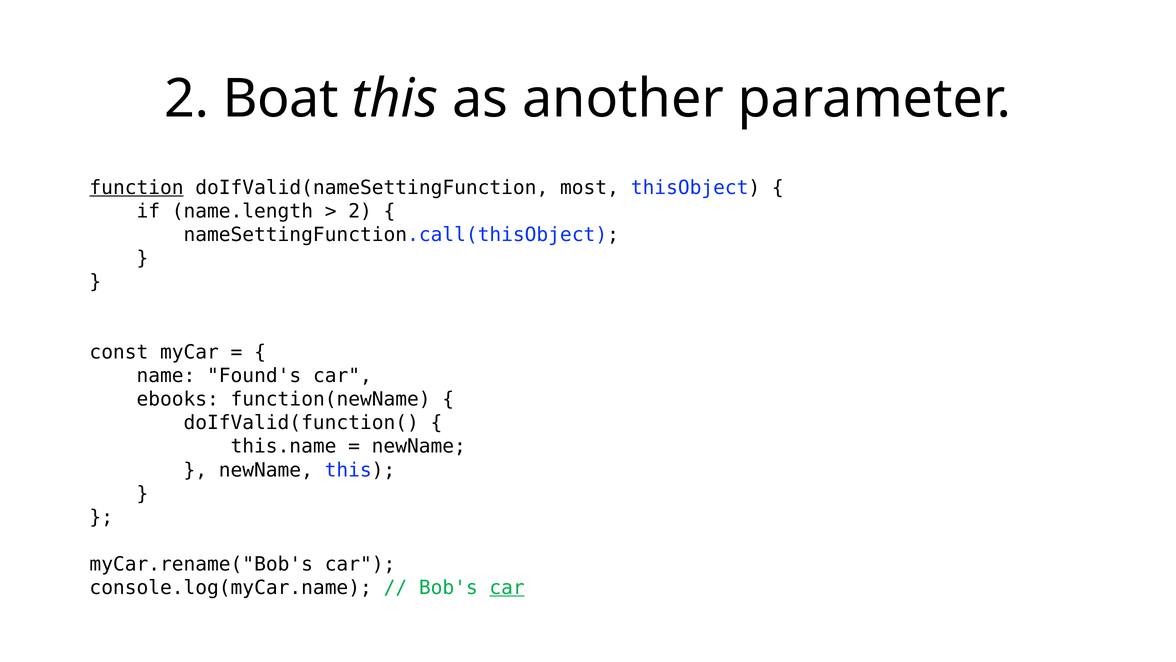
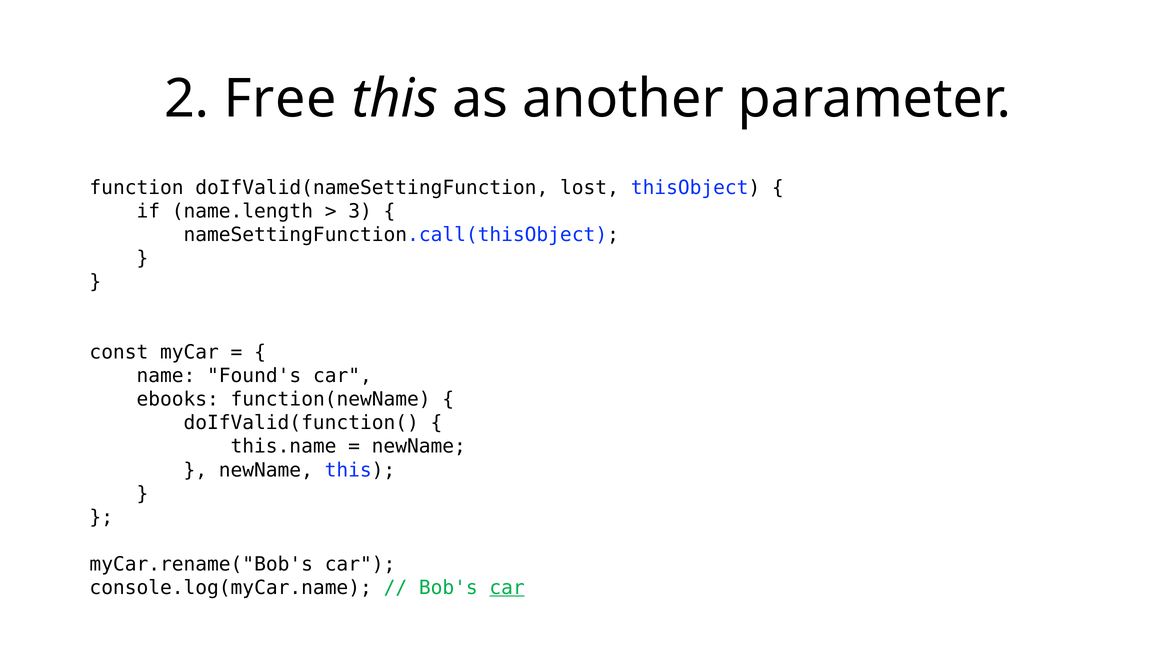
Boat: Boat -> Free
function underline: present -> none
most: most -> lost
2 at (360, 211): 2 -> 3
